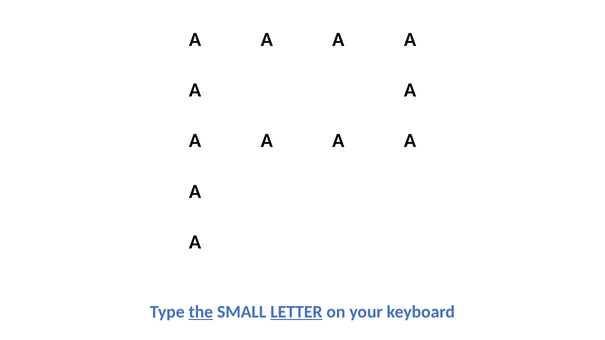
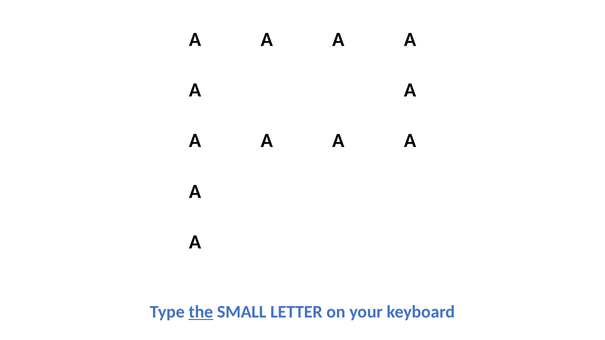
LETTER underline: present -> none
